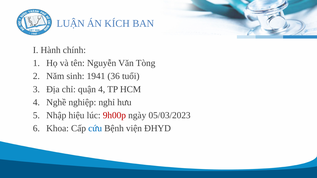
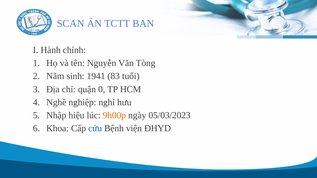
LUẬN: LUẬN -> SCAN
KÍCH: KÍCH -> TCTT
36: 36 -> 83
quận 4: 4 -> 0
9h00p colour: red -> orange
